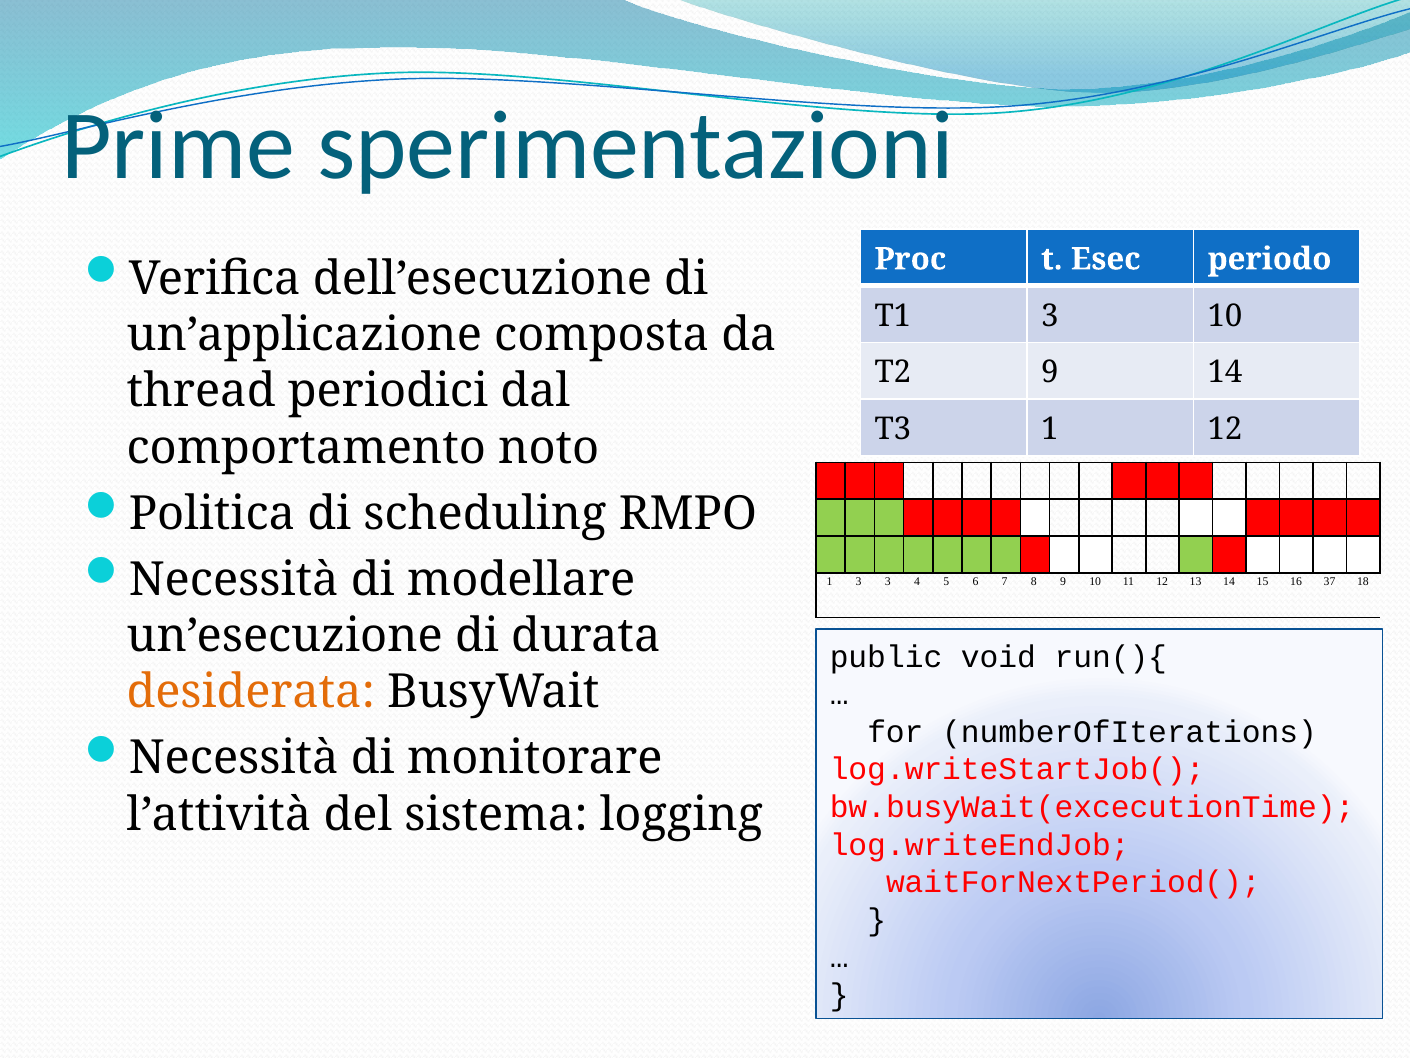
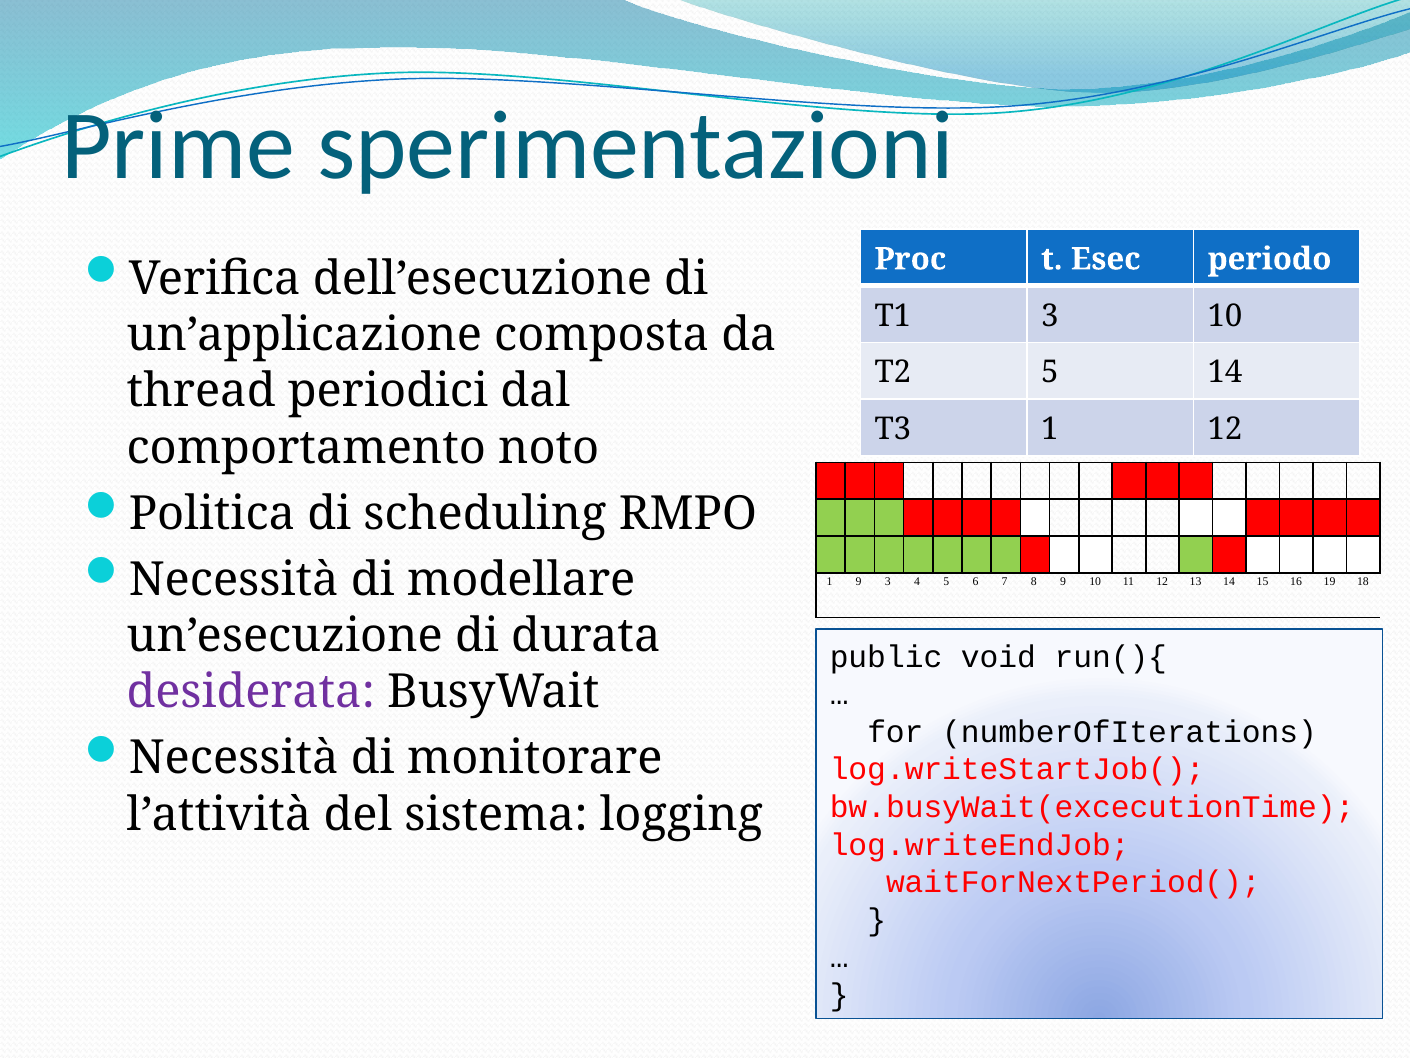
T2 9: 9 -> 5
1 3: 3 -> 9
37: 37 -> 19
desiderata colour: orange -> purple
